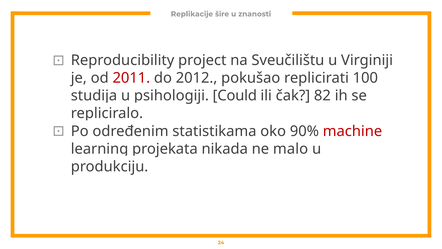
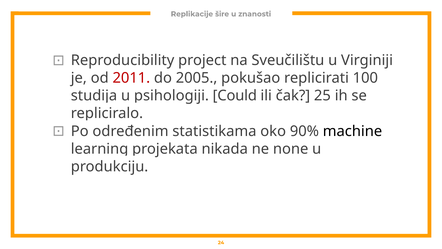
2012: 2012 -> 2005
82: 82 -> 25
machine colour: red -> black
malo: malo -> none
